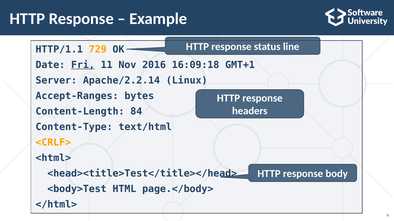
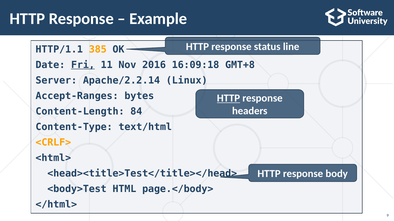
729: 729 -> 385
GMT+1: GMT+1 -> GMT+8
HTTP at (228, 98) underline: none -> present
